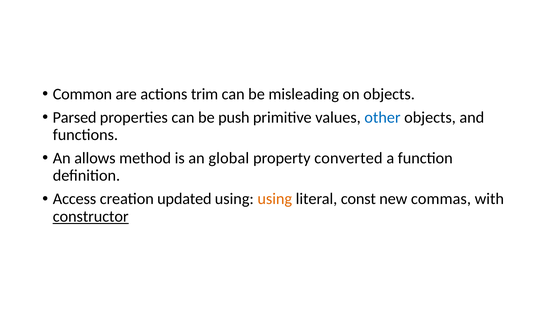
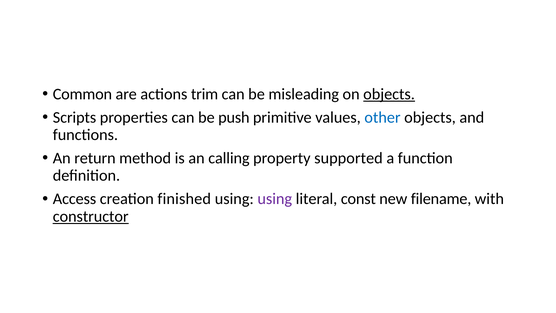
objects at (389, 94) underline: none -> present
Parsed: Parsed -> Scripts
allows: allows -> return
global: global -> calling
converted: converted -> supported
updated: updated -> finished
using at (275, 199) colour: orange -> purple
commas: commas -> filename
